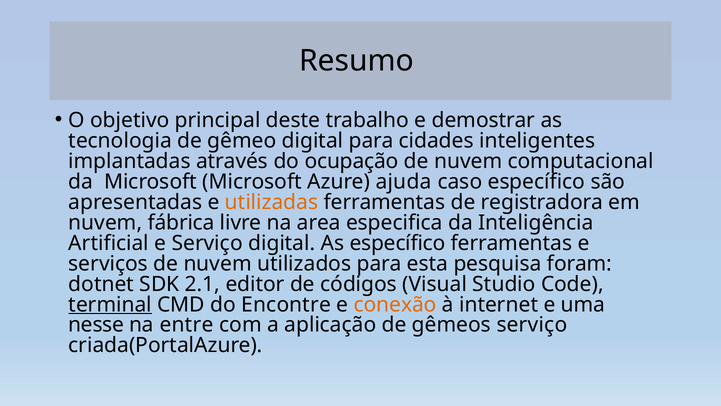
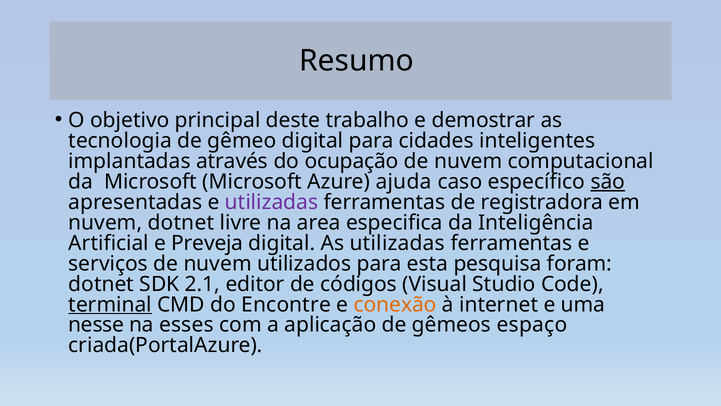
são underline: none -> present
utilizadas at (272, 202) colour: orange -> purple
nuvem fábrica: fábrica -> dotnet
e Serviço: Serviço -> Preveja
As específico: específico -> utilizadas
entre: entre -> esses
gêmeos serviço: serviço -> espaço
